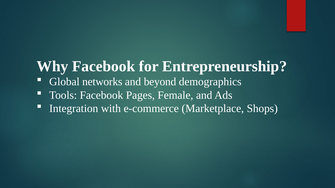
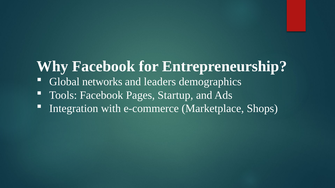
beyond: beyond -> leaders
Female: Female -> Startup
